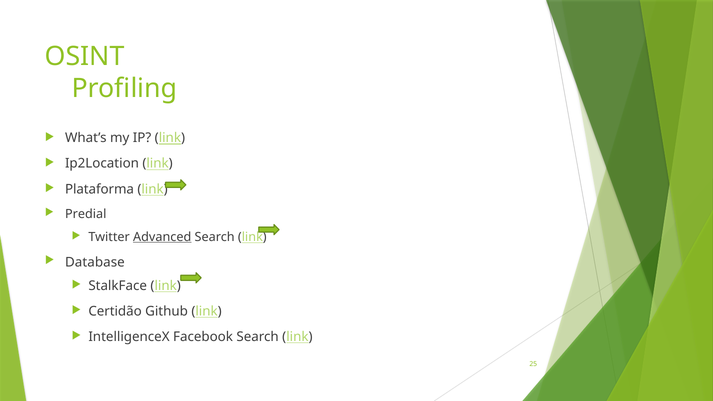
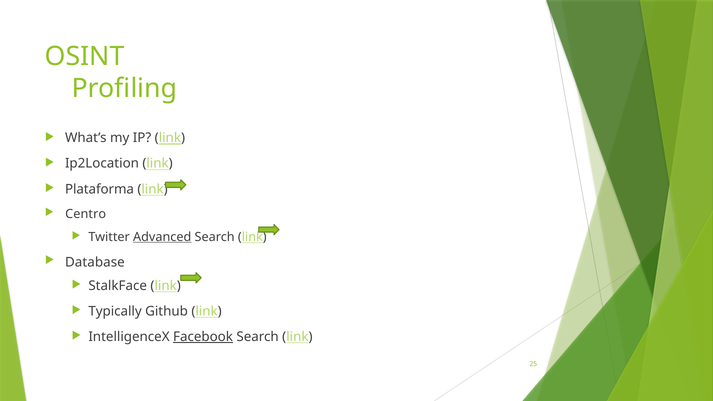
Predial: Predial -> Centro
Certidão: Certidão -> Typically
Facebook underline: none -> present
